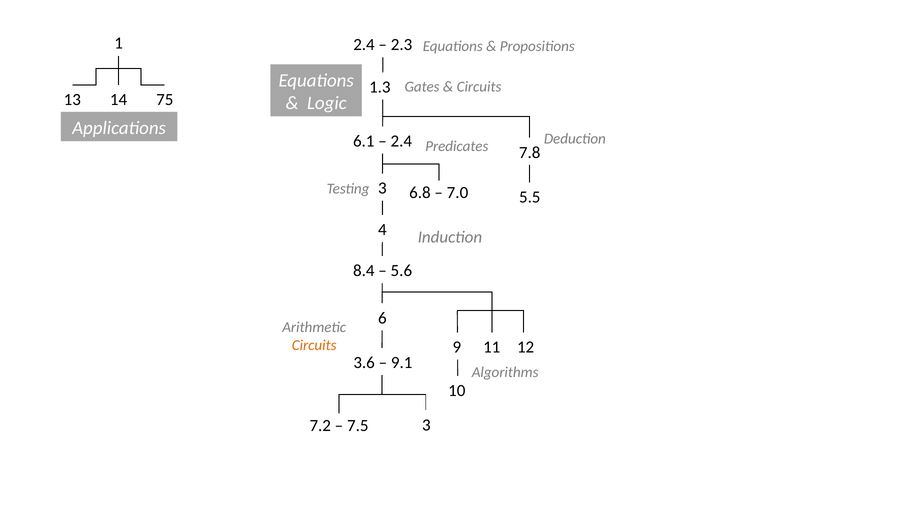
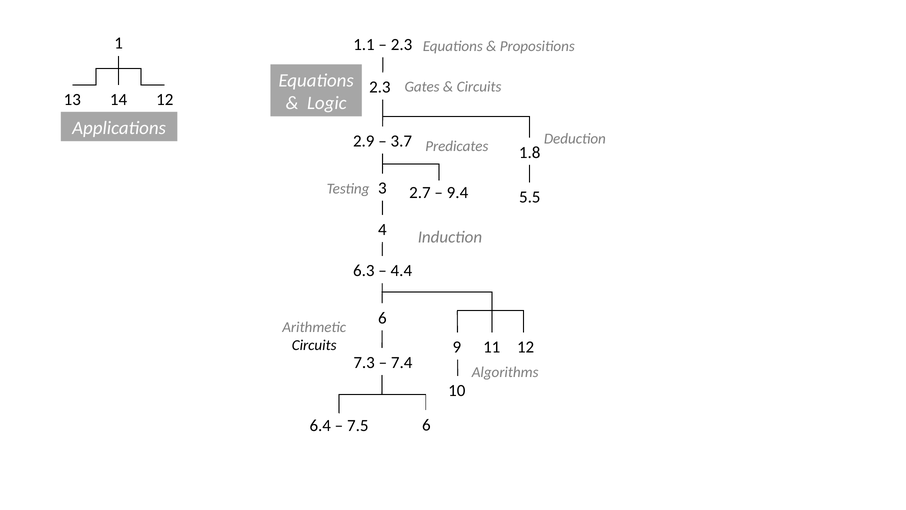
2.4 at (364, 45): 2.4 -> 1.1
1.3 at (380, 87): 1.3 -> 2.3
13 75: 75 -> 12
6.1: 6.1 -> 2.9
2.4 at (401, 141): 2.4 -> 3.7
7.8: 7.8 -> 1.8
6.8: 6.8 -> 2.7
7.0: 7.0 -> 9.4
8.4: 8.4 -> 6.3
5.6: 5.6 -> 4.4
Circuits at (314, 345) colour: orange -> black
3.6: 3.6 -> 7.3
9.1: 9.1 -> 7.4
7.2: 7.2 -> 6.4
7.5 3: 3 -> 6
